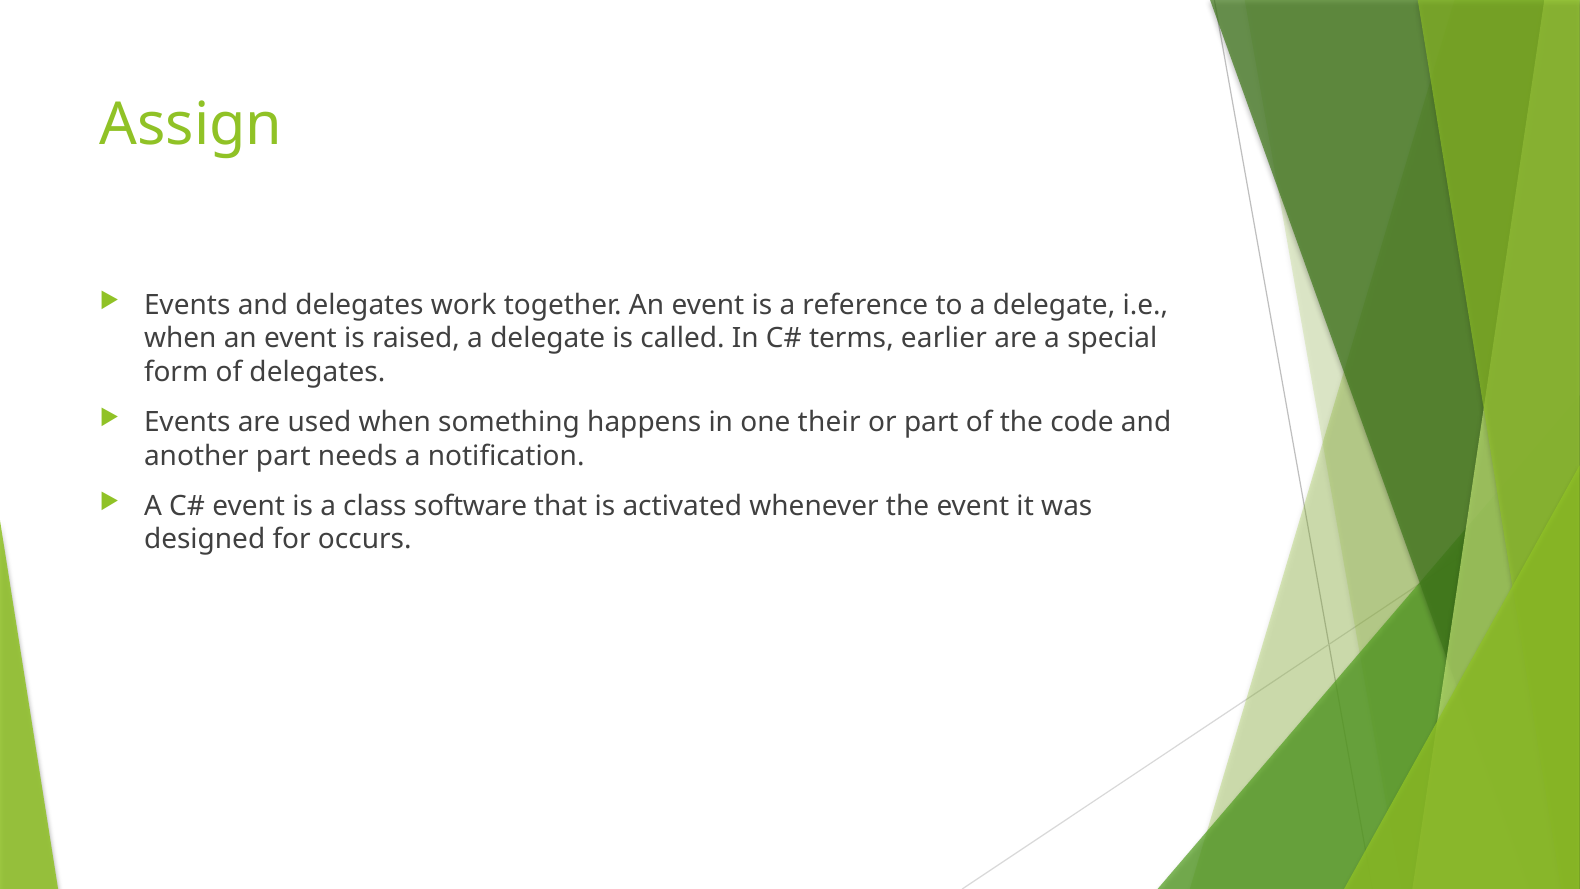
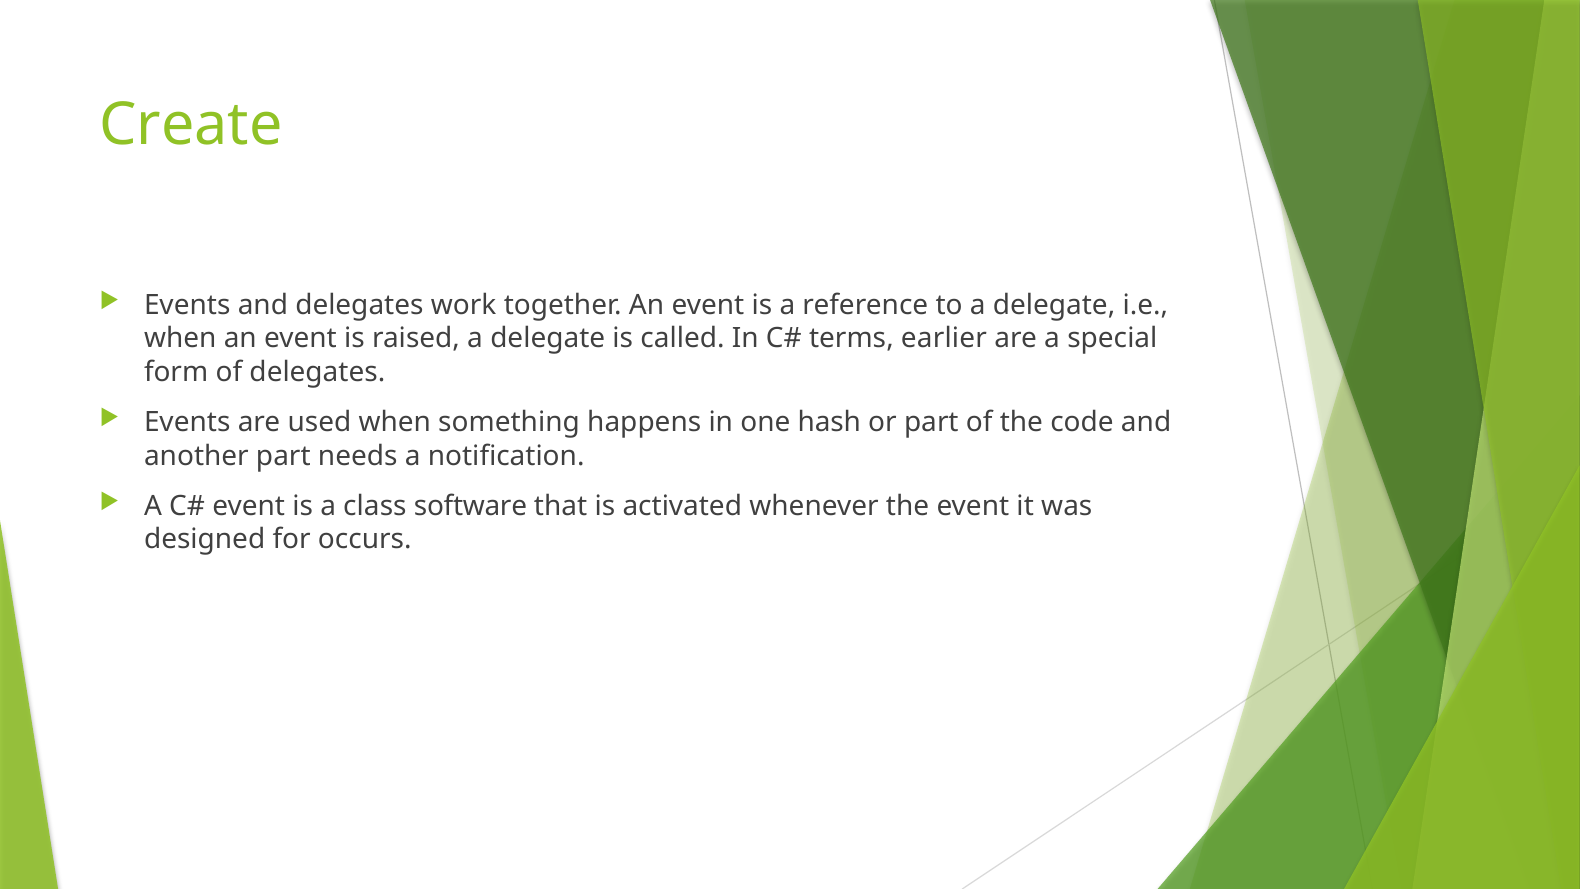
Assign: Assign -> Create
their: their -> hash
